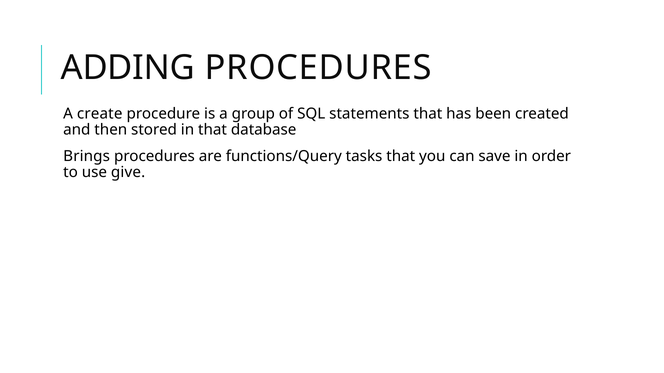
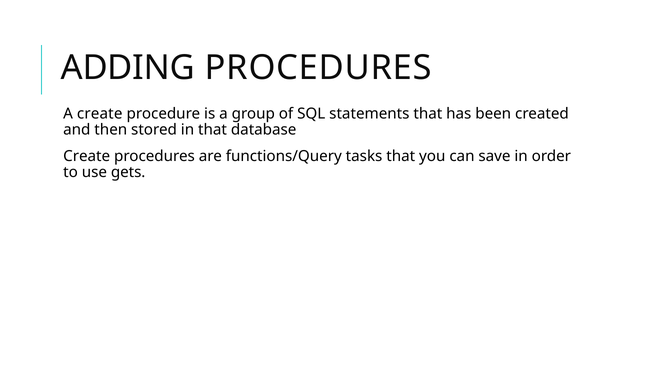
Brings at (87, 156): Brings -> Create
give: give -> gets
